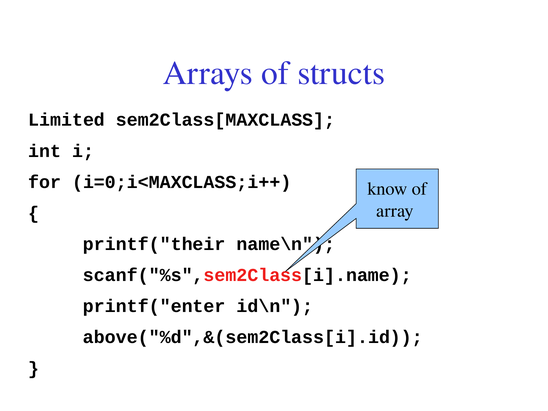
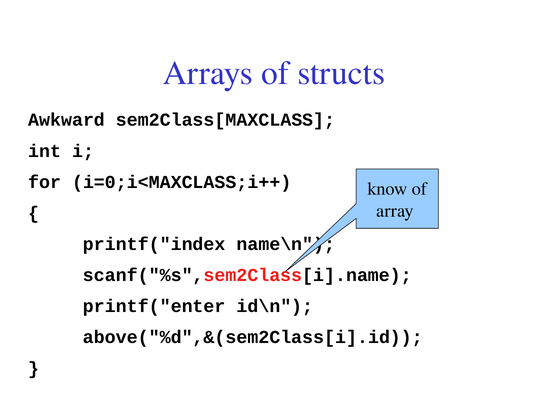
Limited: Limited -> Awkward
printf("their: printf("their -> printf("index
